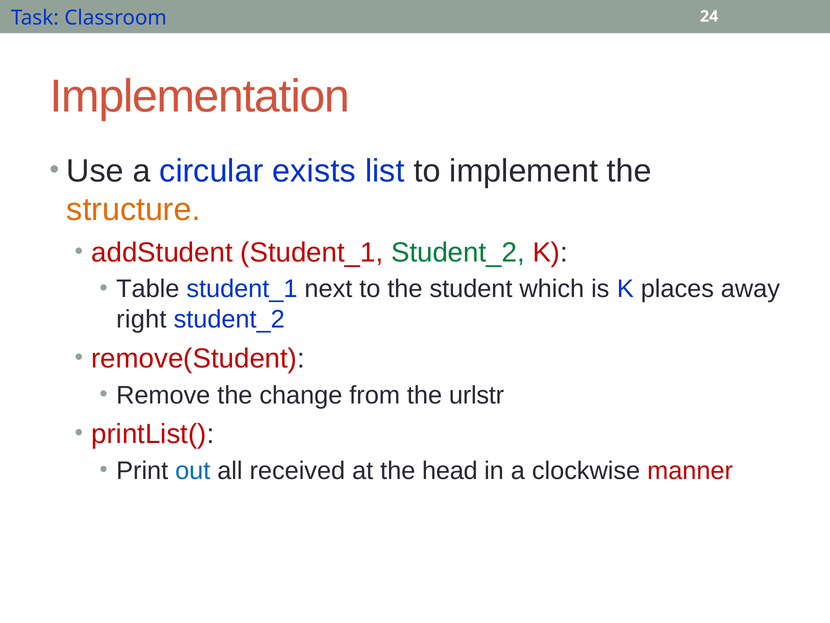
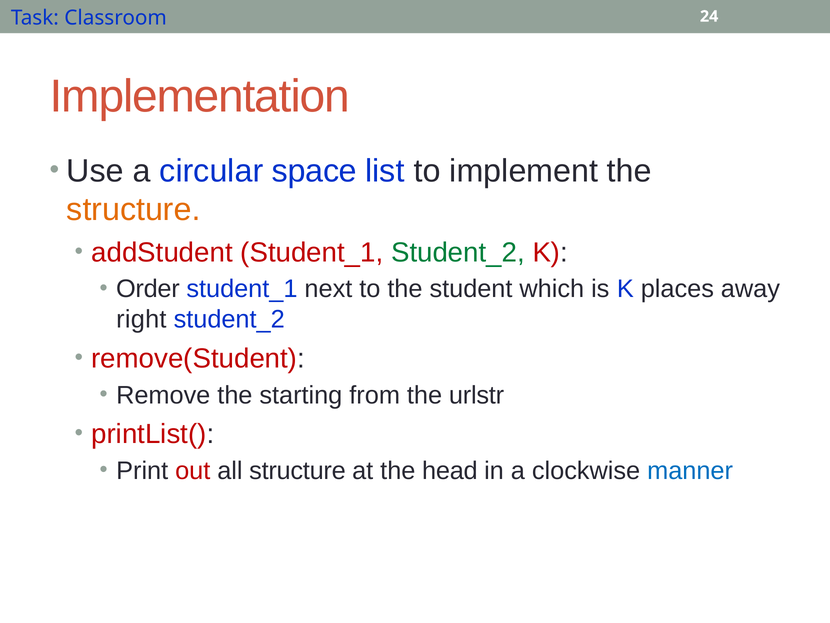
exists: exists -> space
Table: Table -> Order
change: change -> starting
out colour: blue -> red
all received: received -> structure
manner colour: red -> blue
